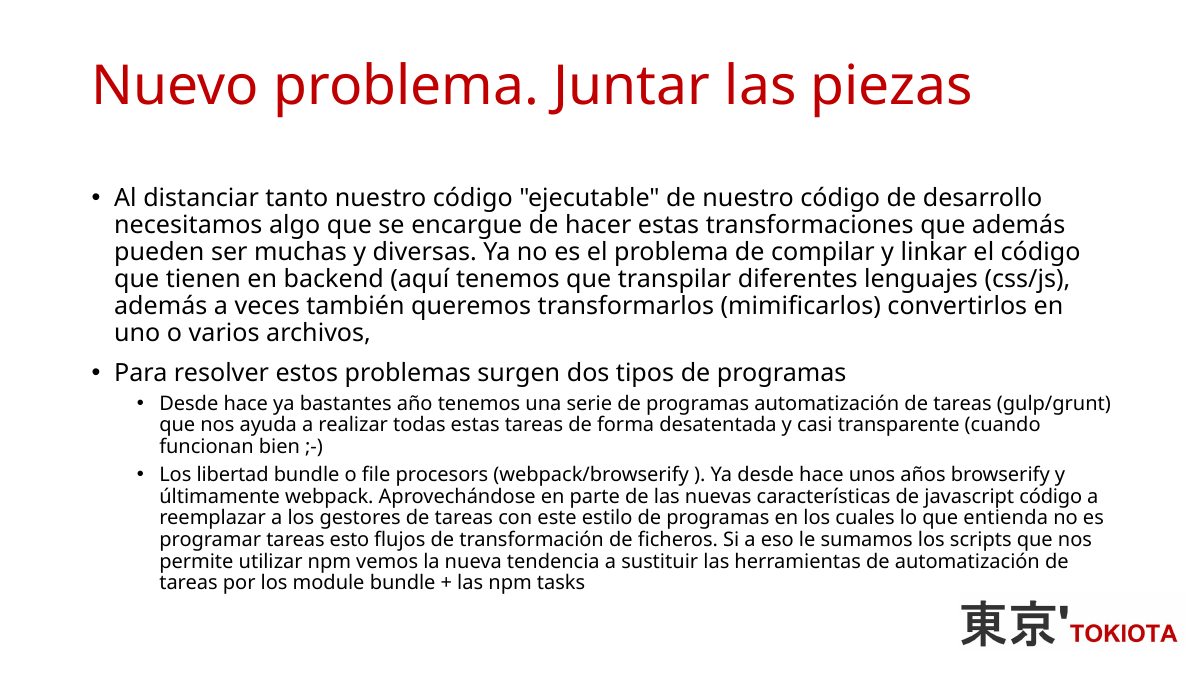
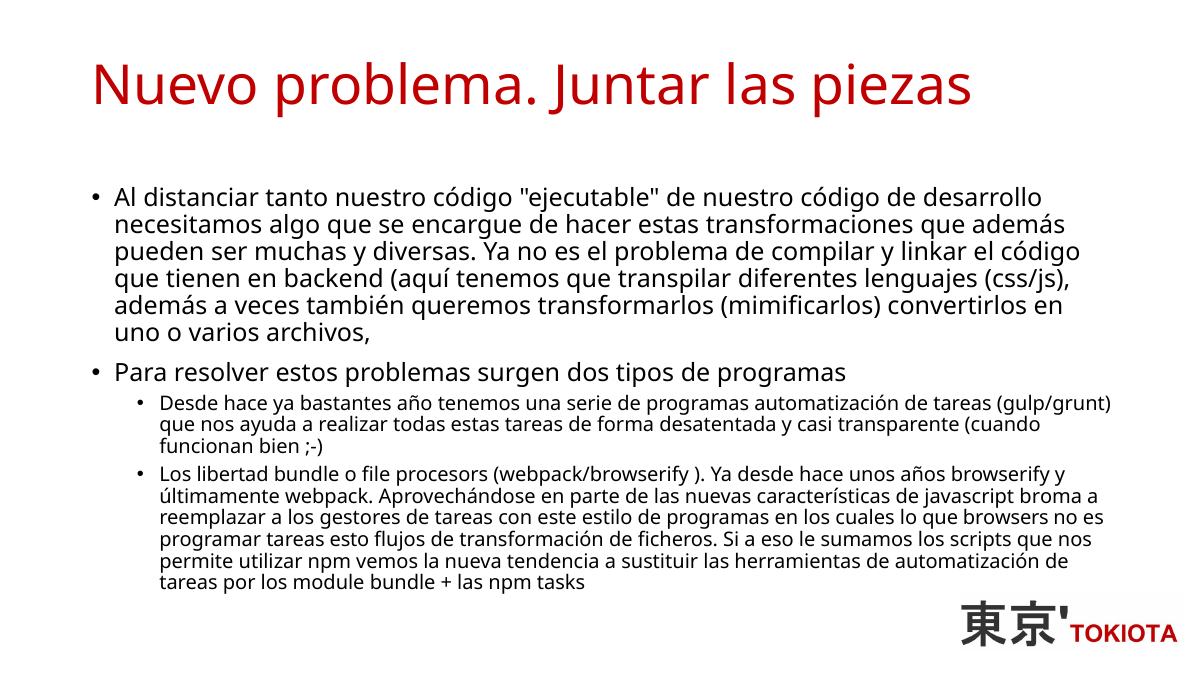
javascript código: código -> broma
entienda: entienda -> browsers
